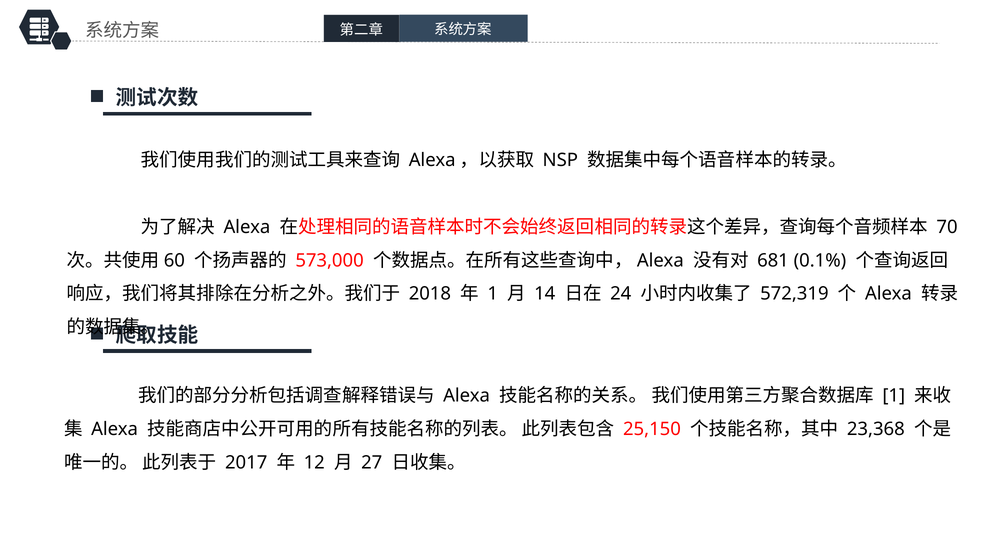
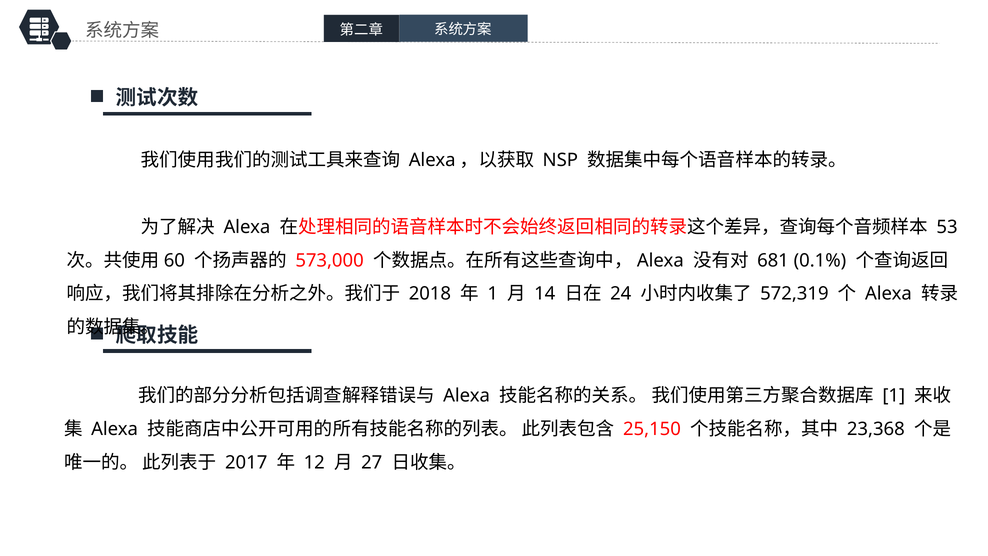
70: 70 -> 53
